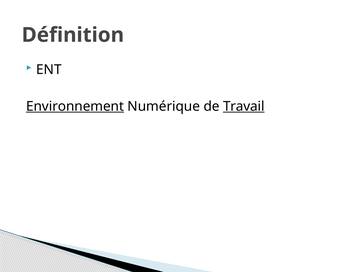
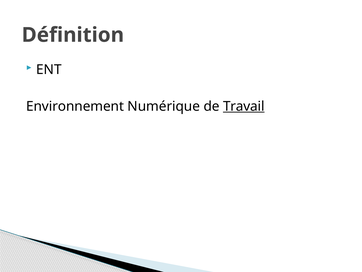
Environnement underline: present -> none
